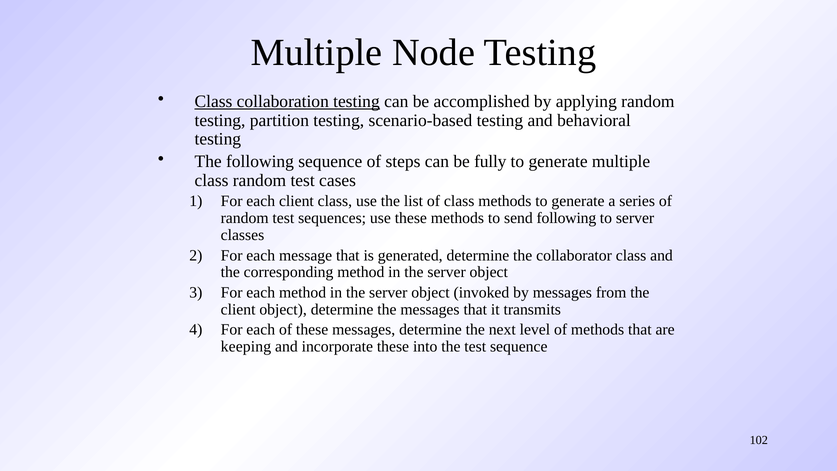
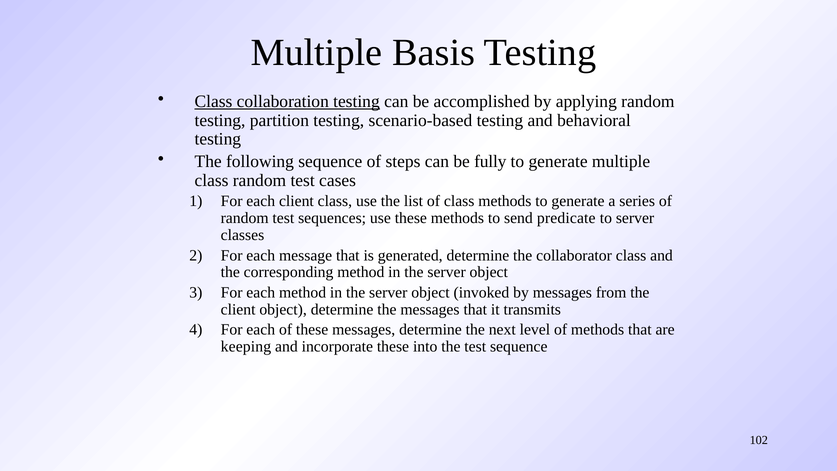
Node: Node -> Basis
send following: following -> predicate
